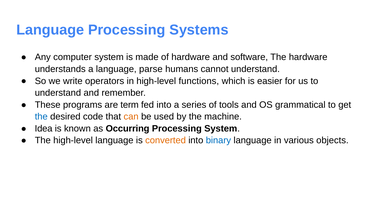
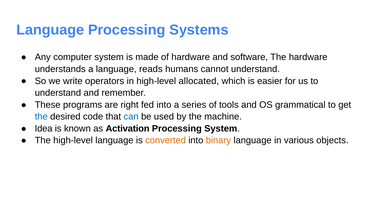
parse: parse -> reads
functions: functions -> allocated
term: term -> right
can colour: orange -> blue
Occurring: Occurring -> Activation
binary colour: blue -> orange
